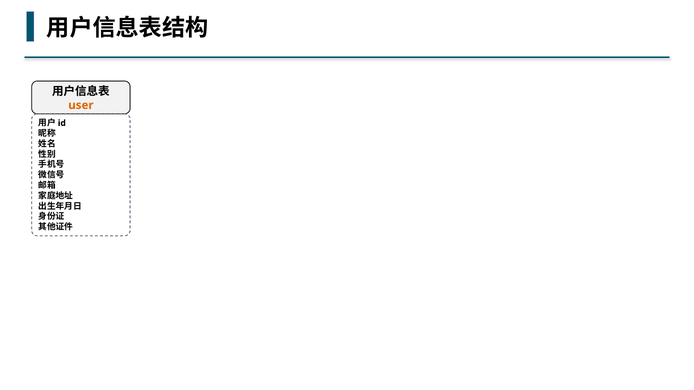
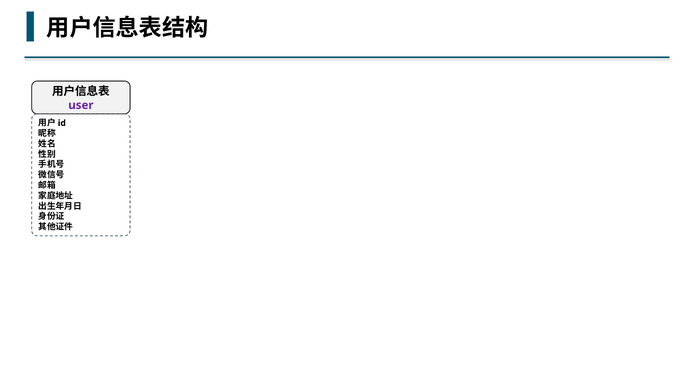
user colour: orange -> purple
